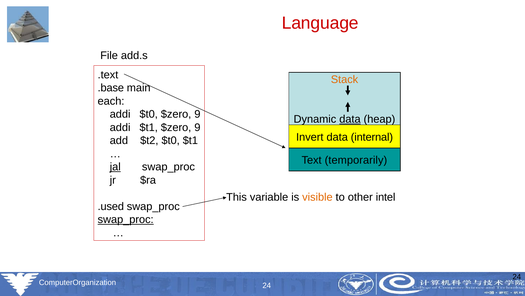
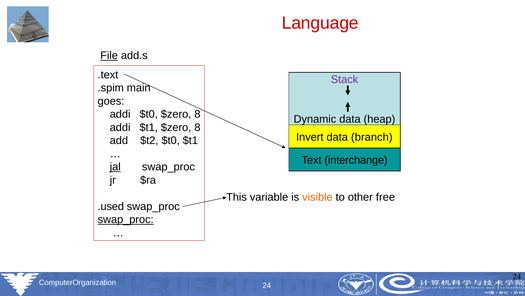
File underline: none -> present
Stack colour: orange -> purple
.base: .base -> .spim
each: each -> goes
$t0 $zero 9: 9 -> 8
data at (350, 119) underline: present -> none
$t1 $zero 9: 9 -> 8
internal: internal -> branch
temporarily: temporarily -> interchange
intel: intel -> free
